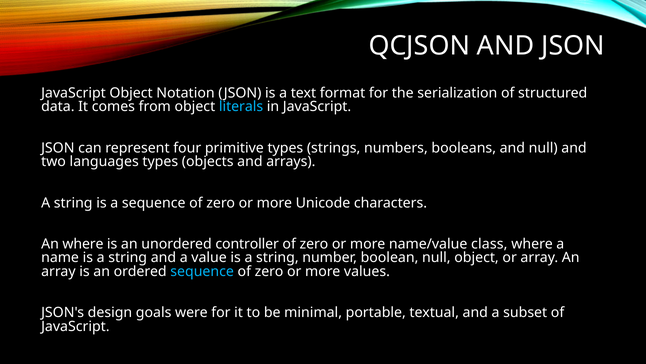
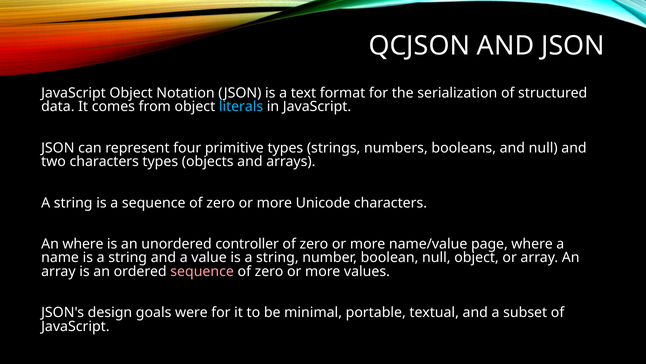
two languages: languages -> characters
class: class -> page
sequence at (202, 271) colour: light blue -> pink
